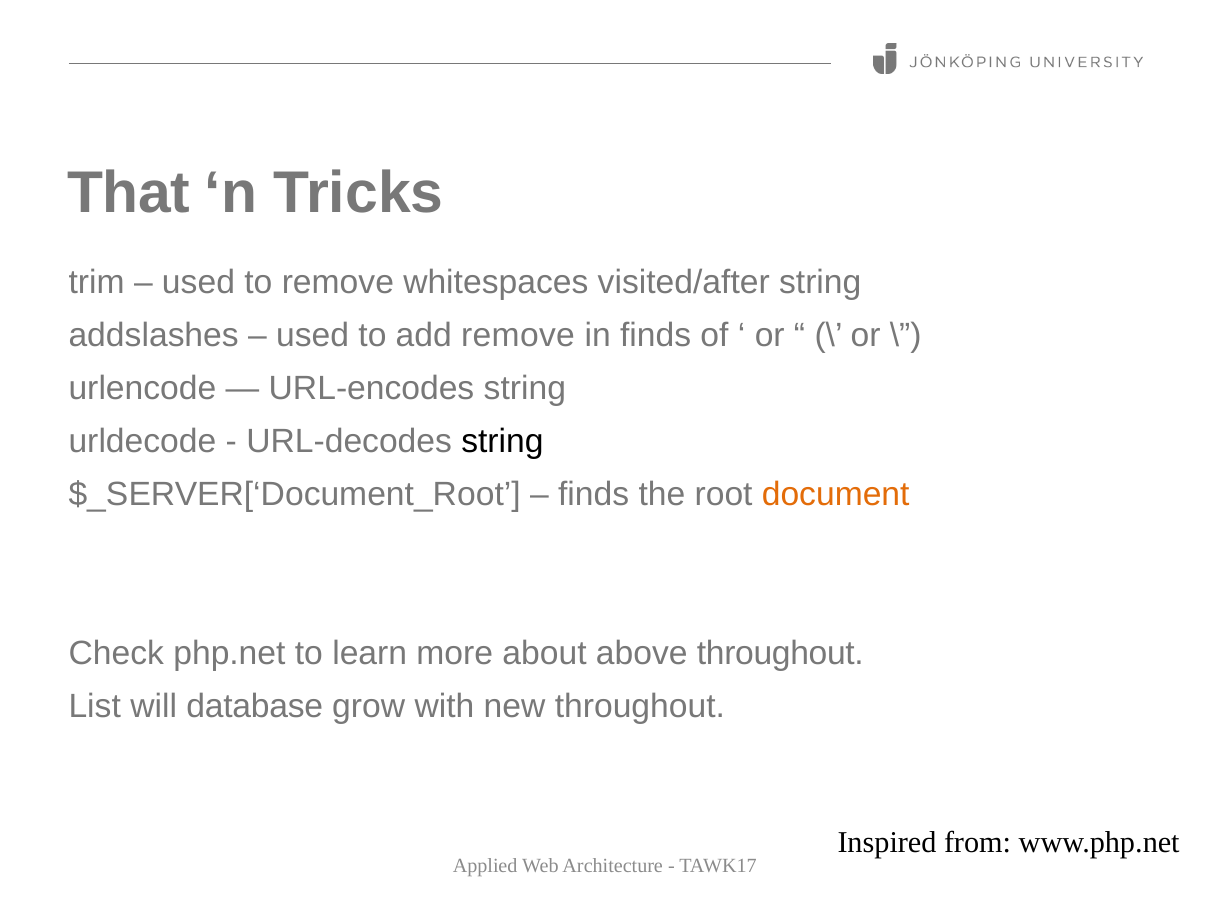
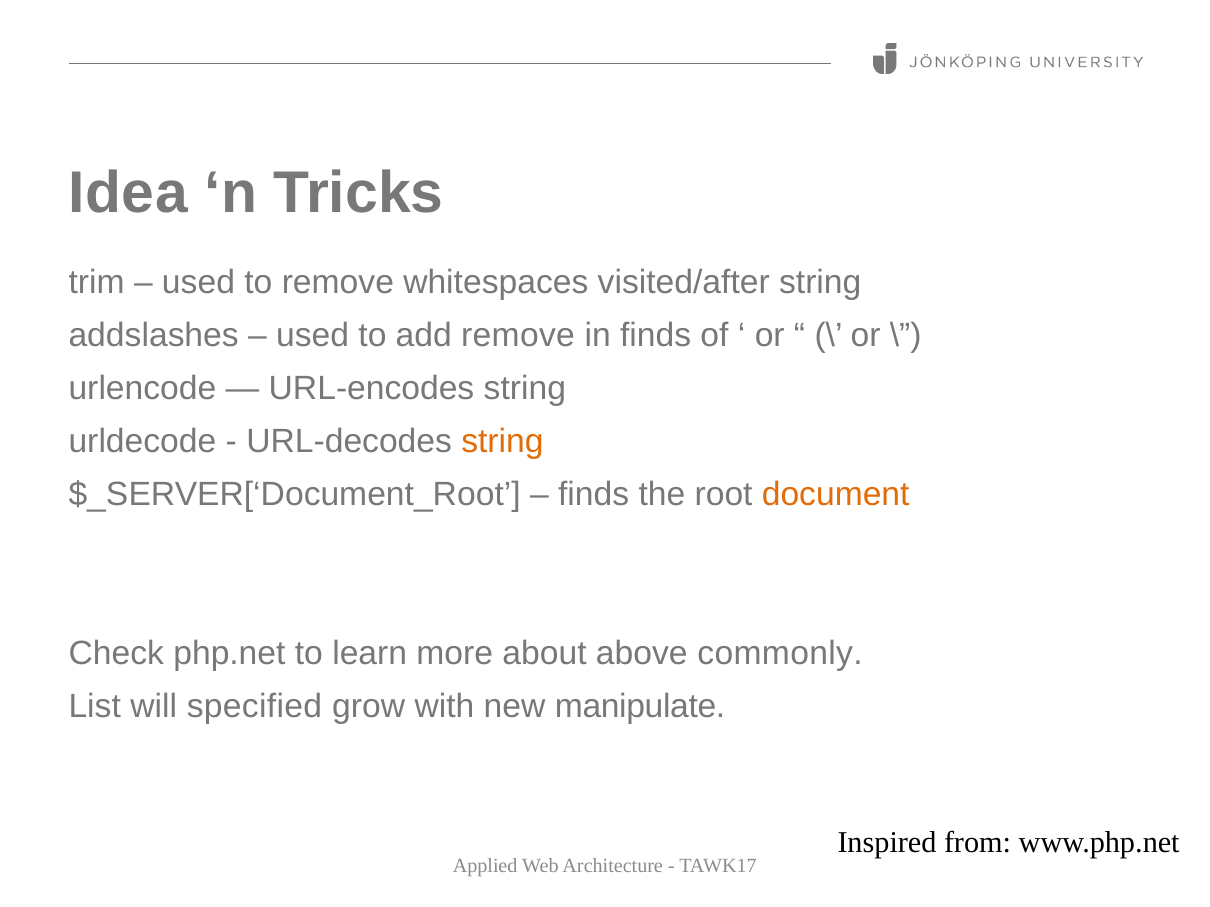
That: That -> Idea
string at (502, 441) colour: black -> orange
above throughout: throughout -> commonly
database: database -> specified
new throughout: throughout -> manipulate
